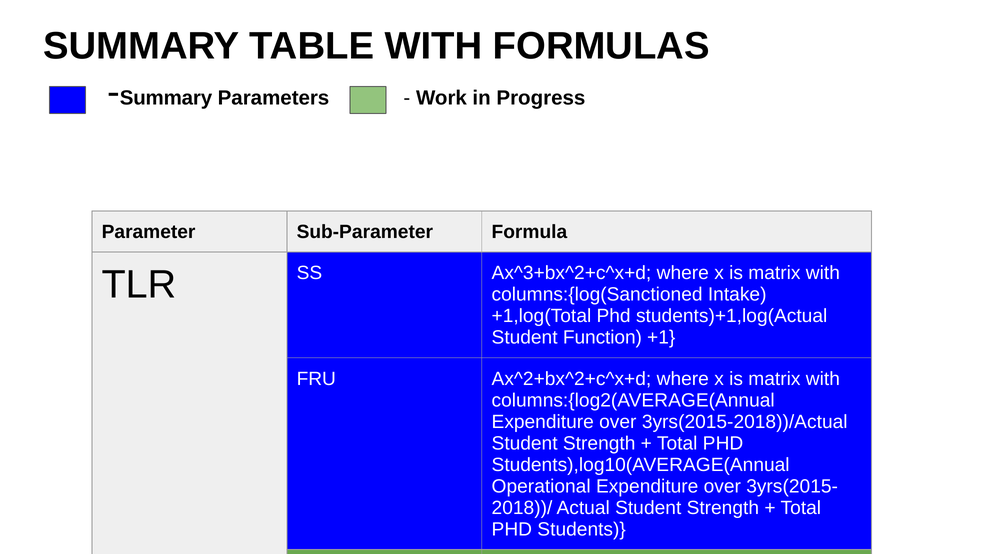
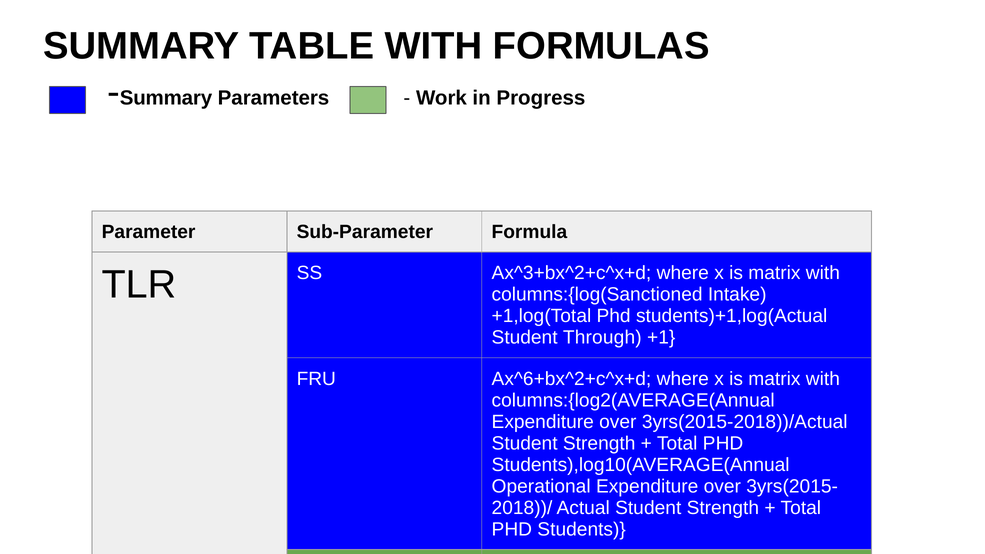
Function: Function -> Through
Ax^2+bx^2+c^x+d: Ax^2+bx^2+c^x+d -> Ax^6+bx^2+c^x+d
